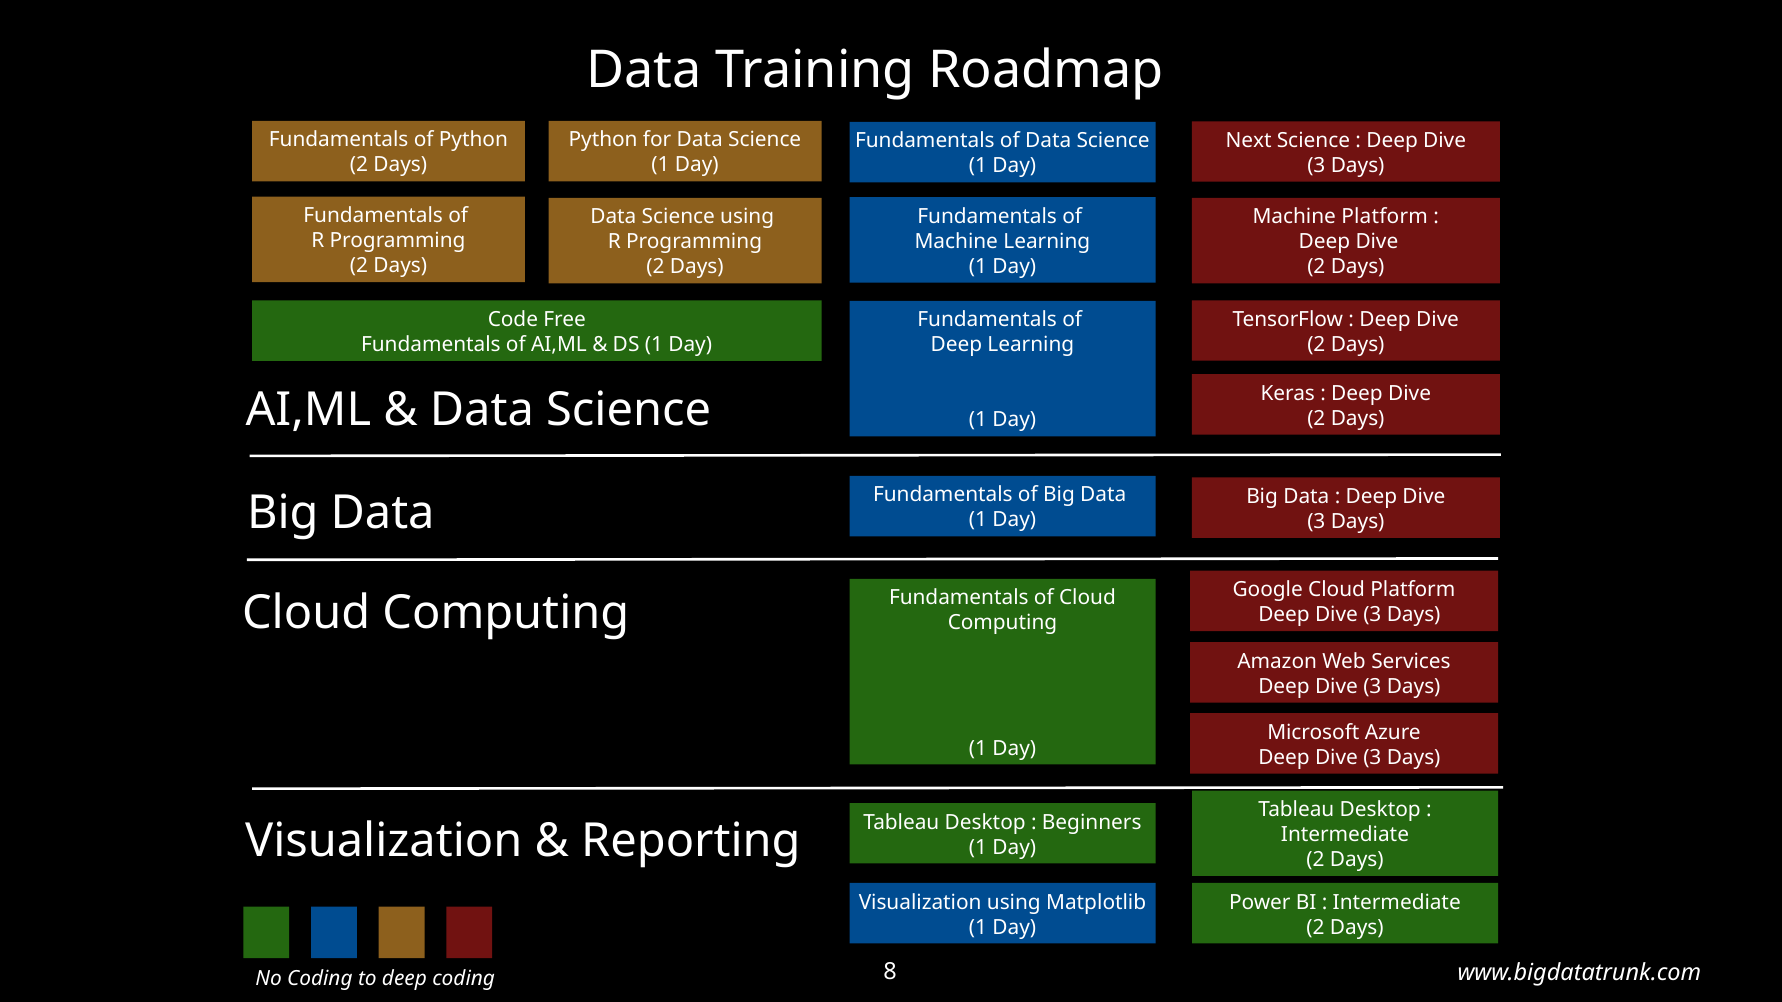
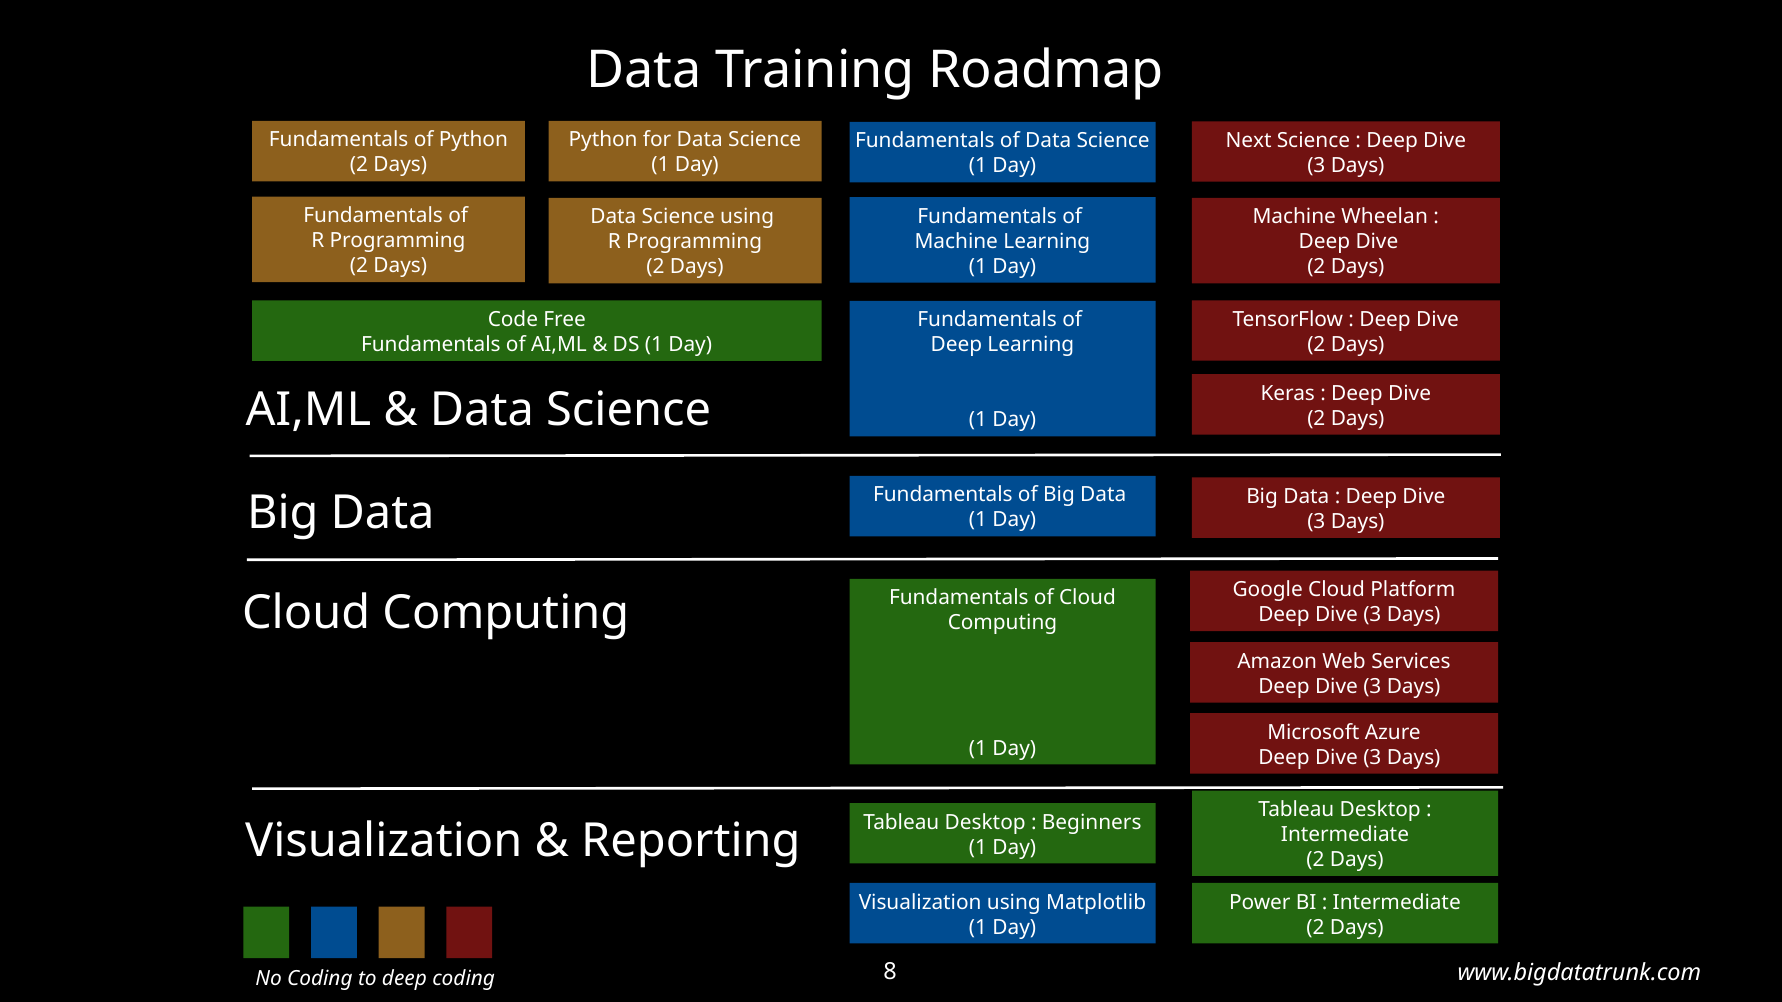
Machine Platform: Platform -> Wheelan
